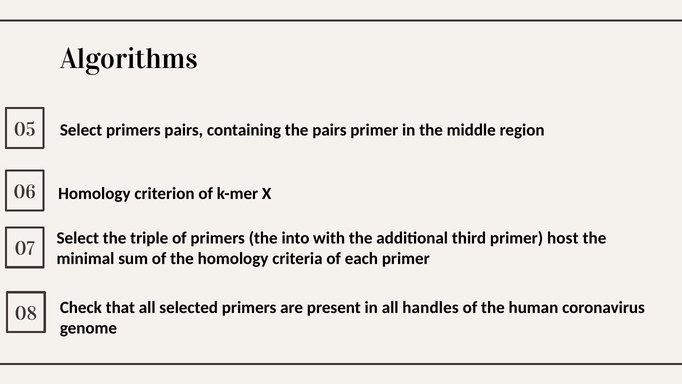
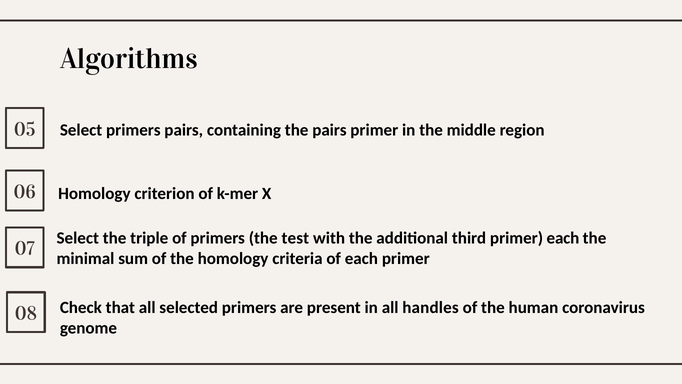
into: into -> test
primer host: host -> each
